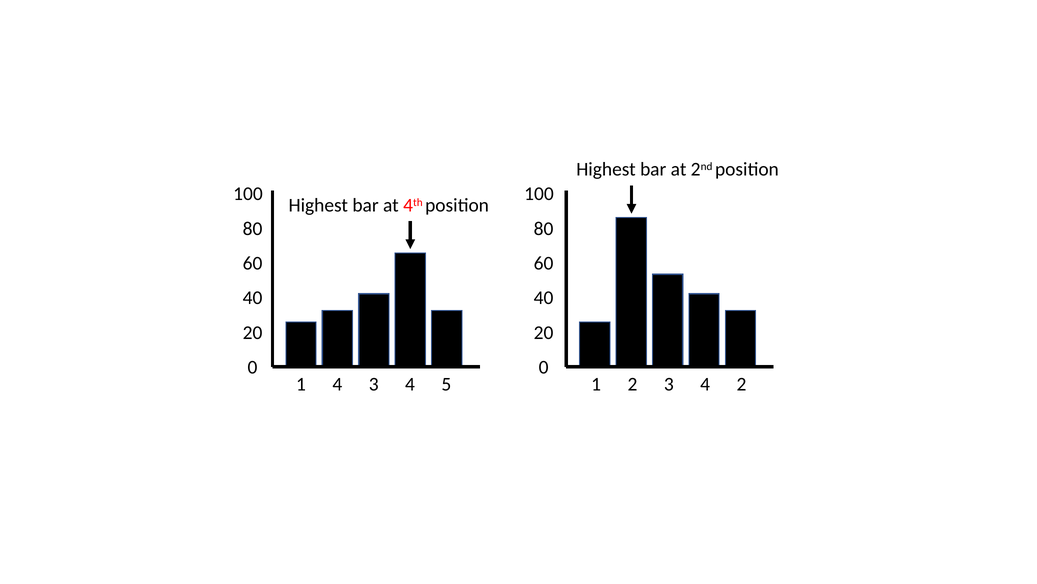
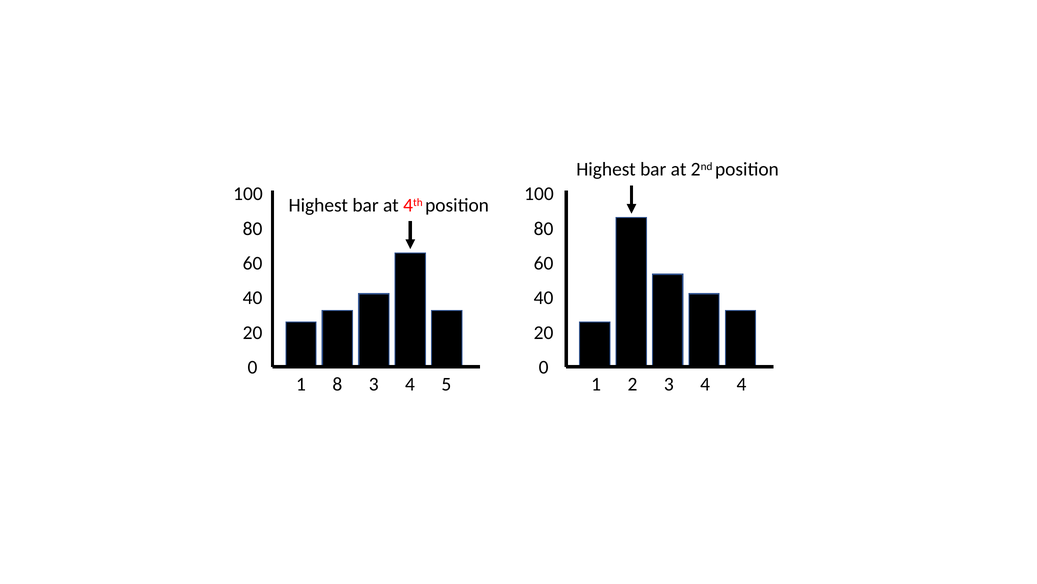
1 4: 4 -> 8
4 2: 2 -> 4
